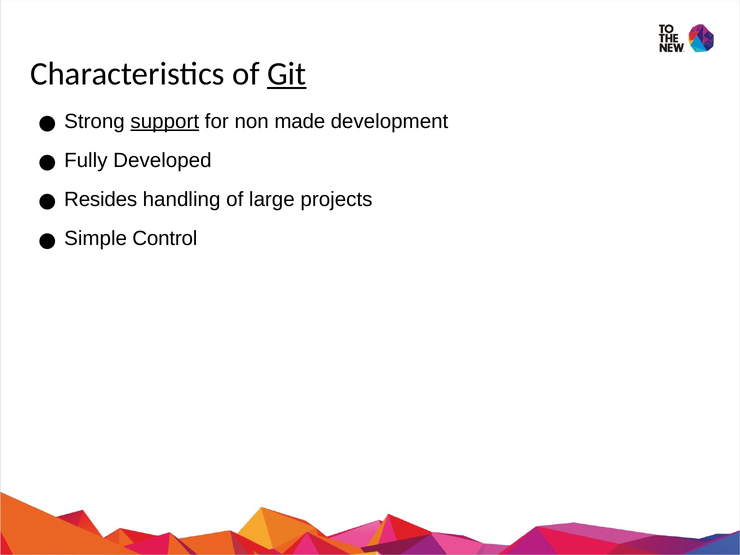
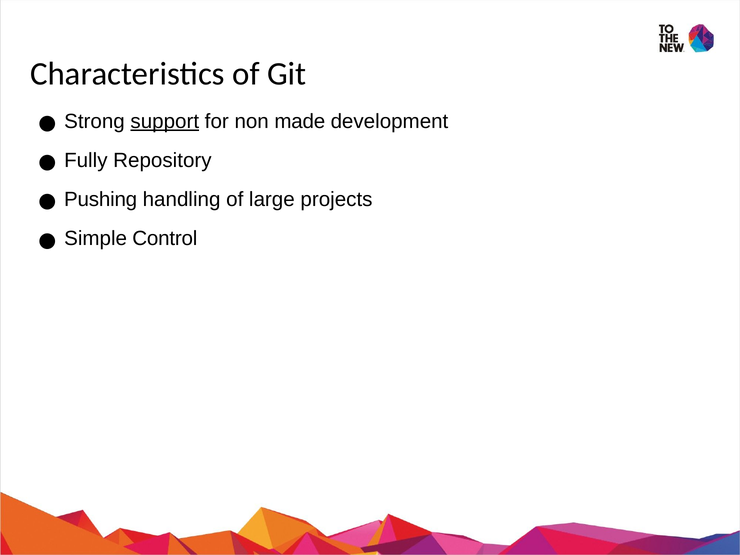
Git underline: present -> none
Developed: Developed -> Repository
Resides: Resides -> Pushing
